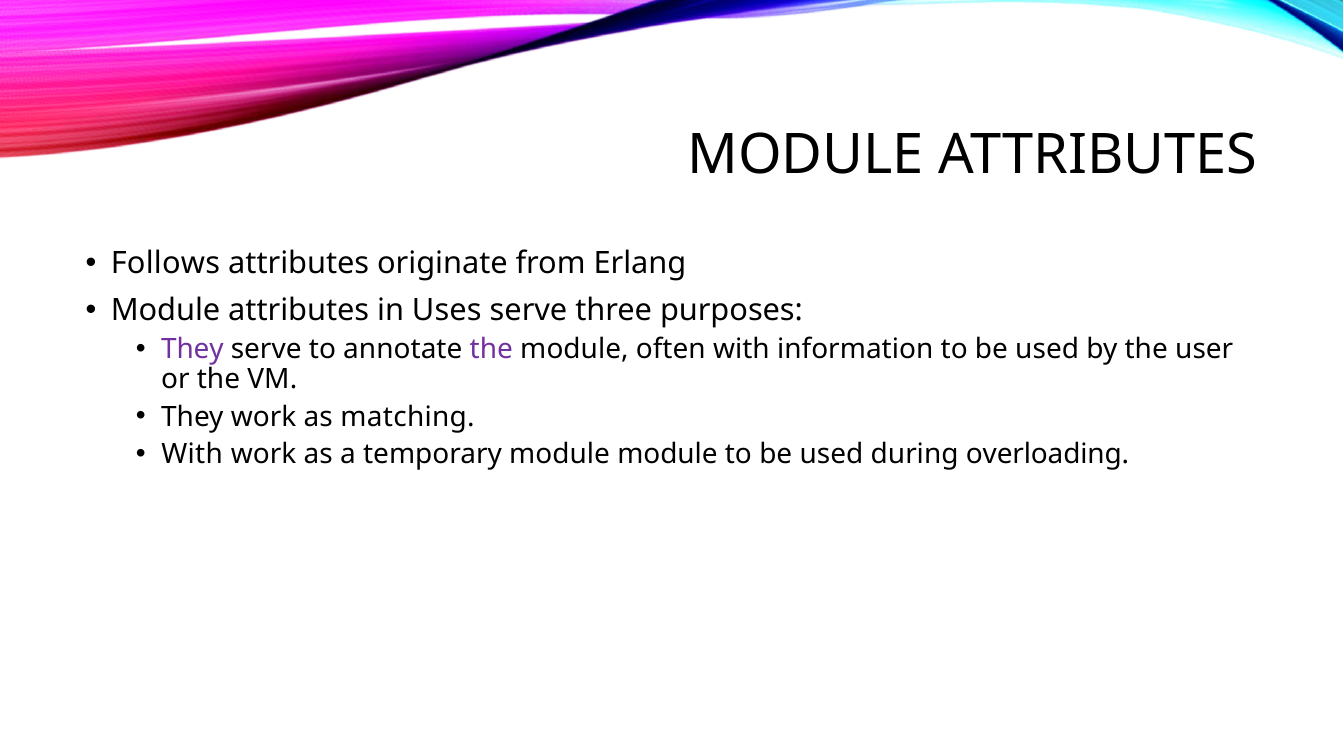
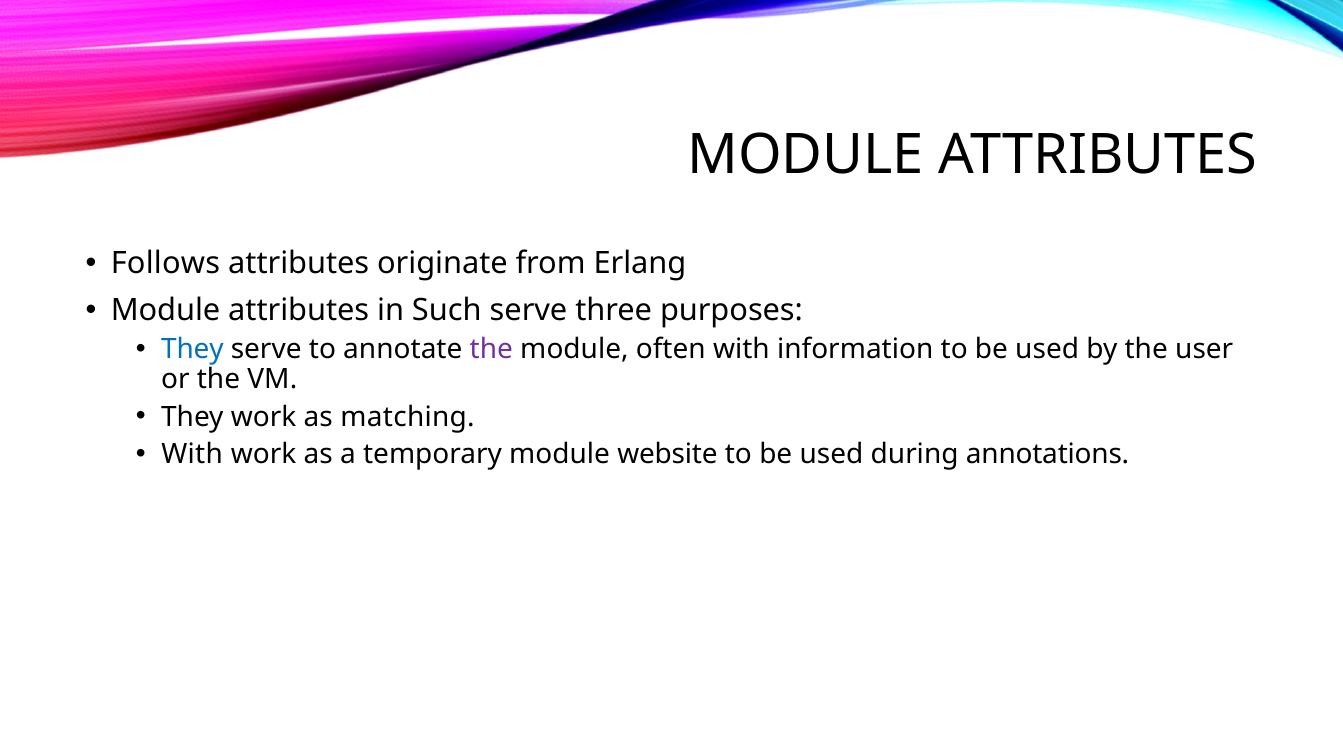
Uses: Uses -> Such
They at (192, 349) colour: purple -> blue
module module: module -> website
overloading: overloading -> annotations
